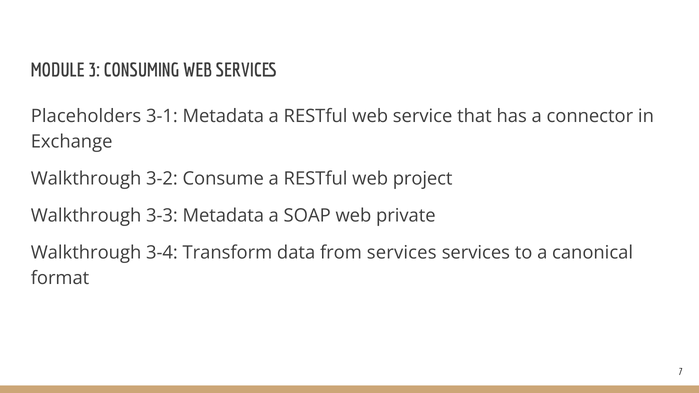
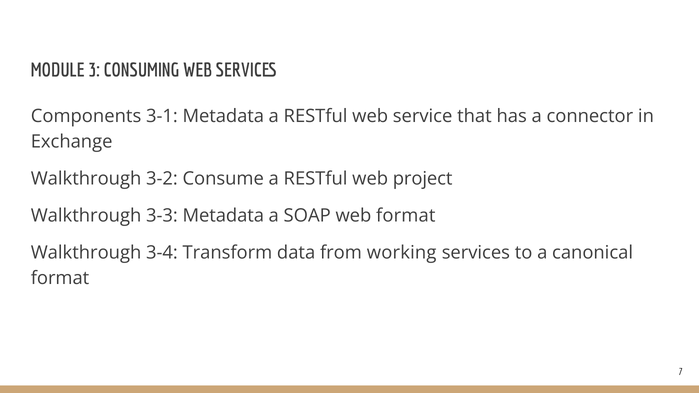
Placeholders: Placeholders -> Components
web private: private -> format
from services: services -> working
